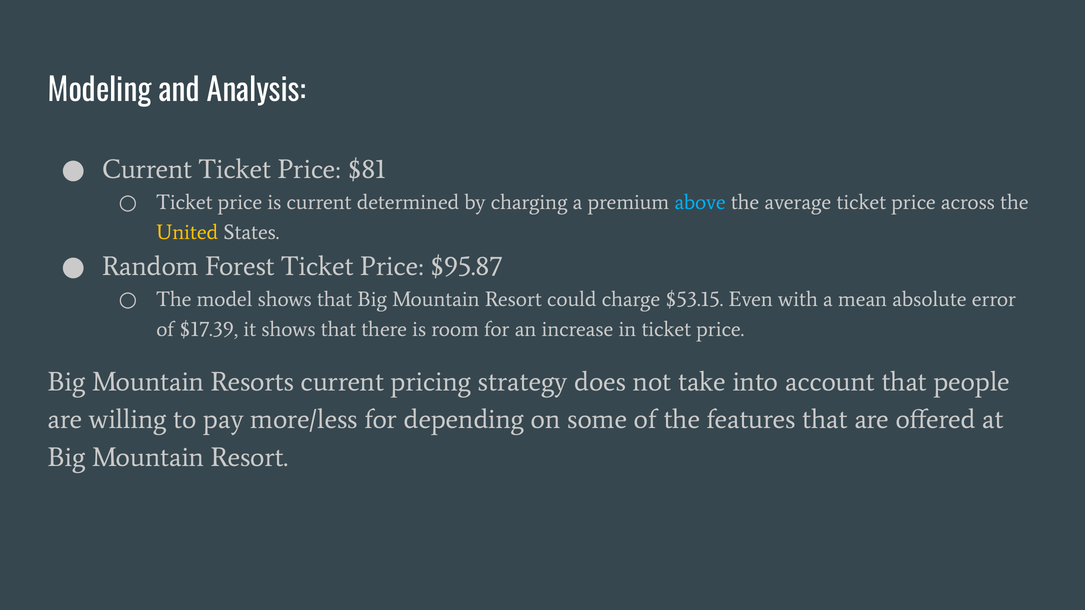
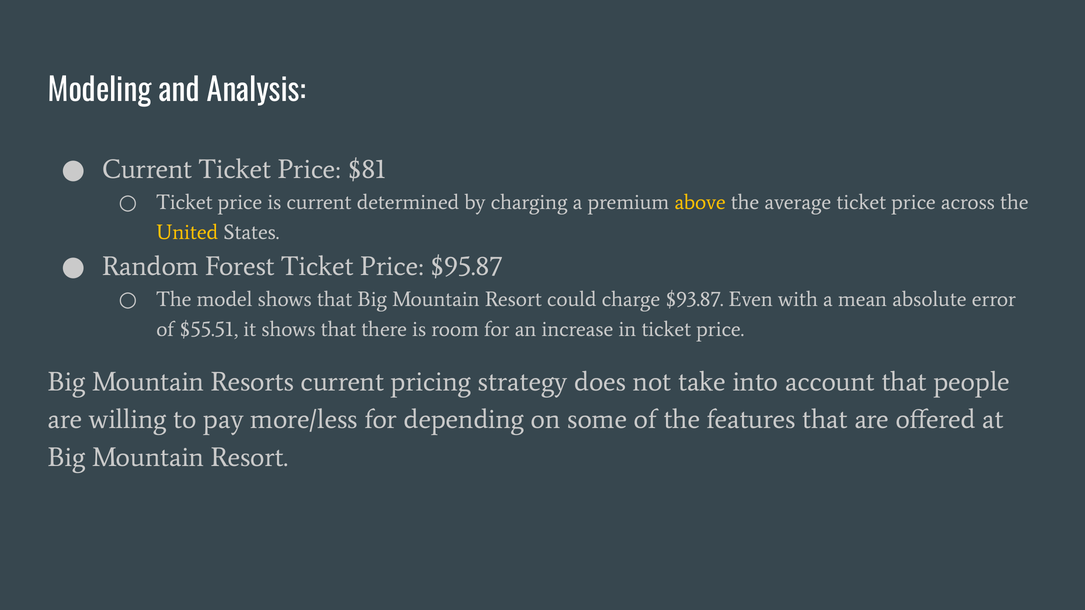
above colour: light blue -> yellow
$53.15: $53.15 -> $93.87
$17.39: $17.39 -> $55.51
